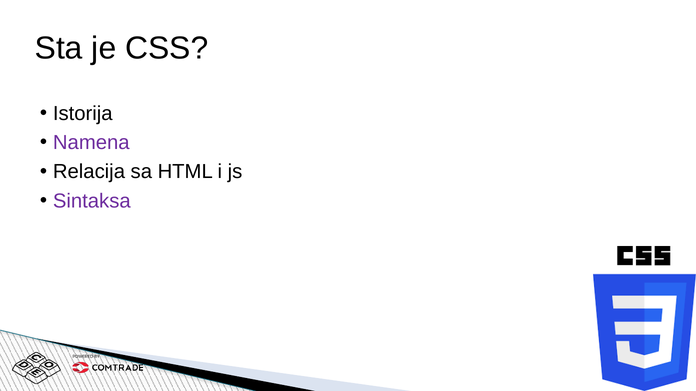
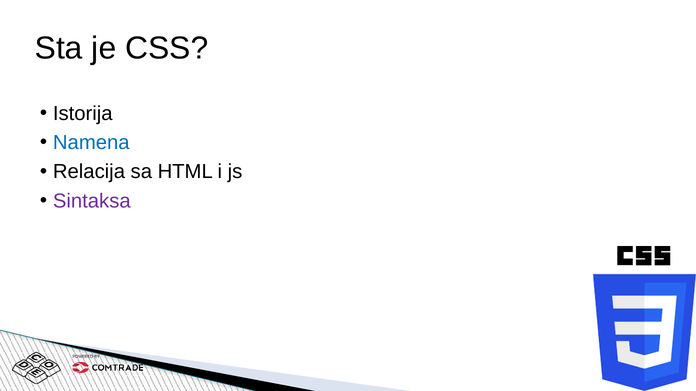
Namena colour: purple -> blue
